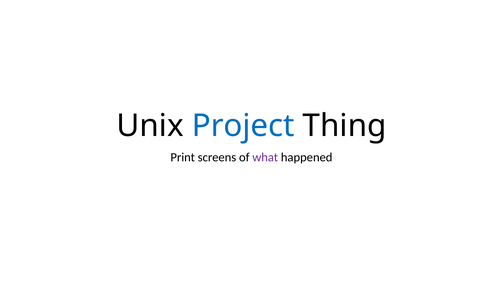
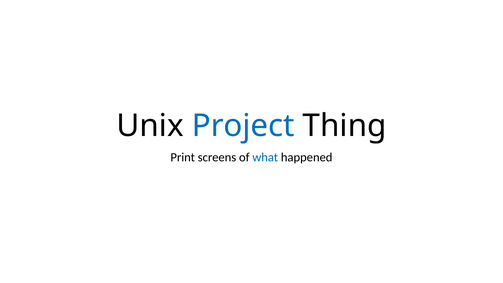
what colour: purple -> blue
